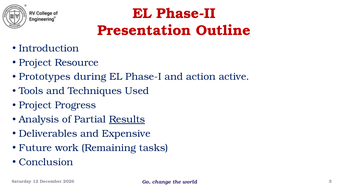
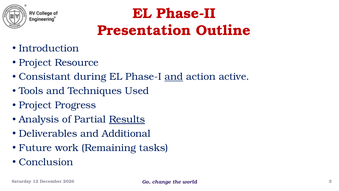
Prototypes: Prototypes -> Consistant
and at (174, 77) underline: none -> present
Expensive: Expensive -> Additional
